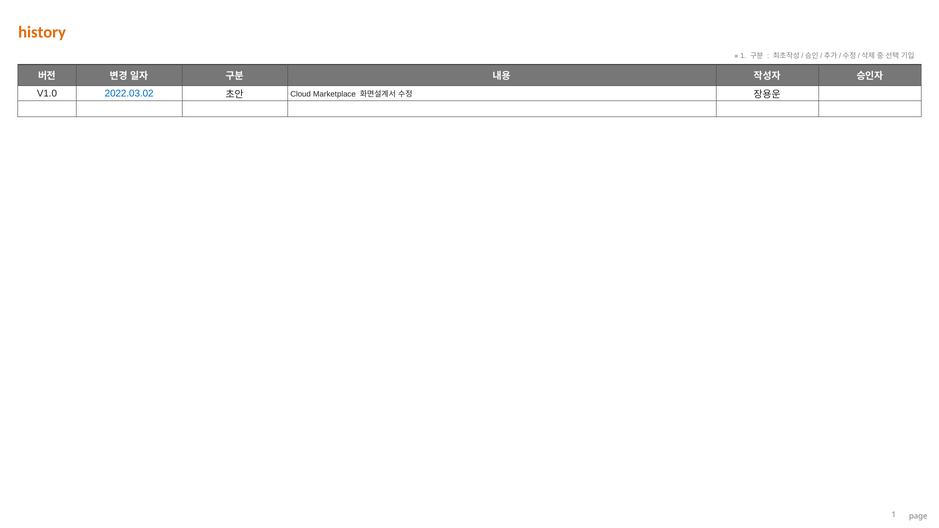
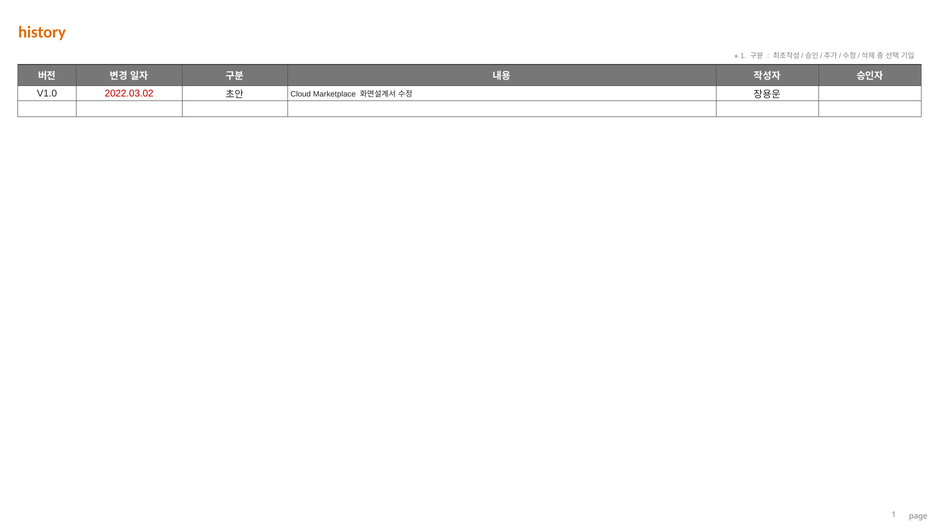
2022.03.02 colour: blue -> red
